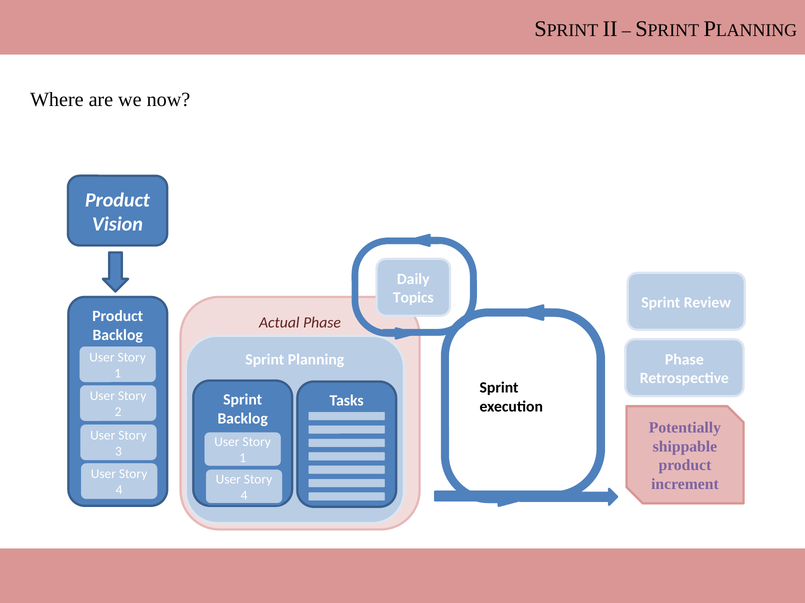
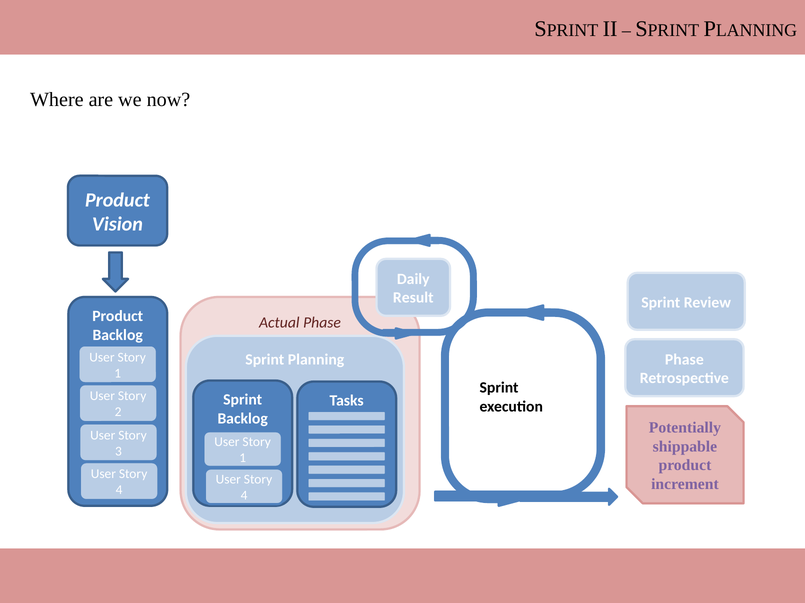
Topics: Topics -> Result
